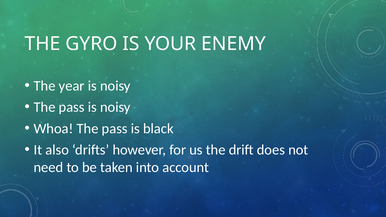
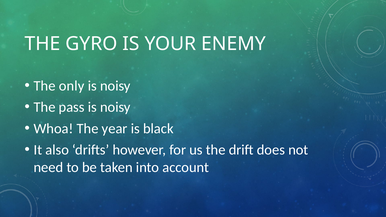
year: year -> only
Whoa The pass: pass -> year
